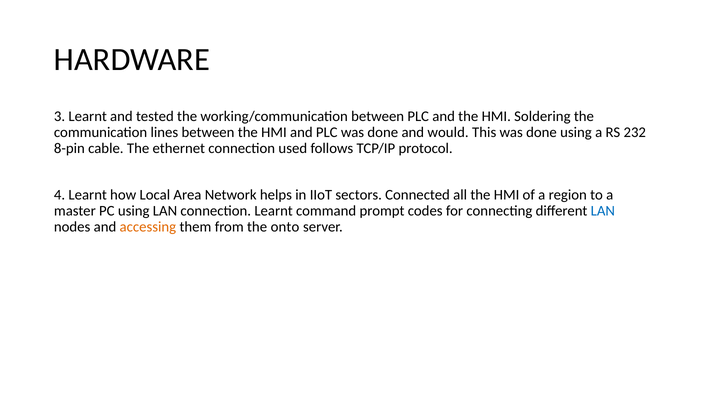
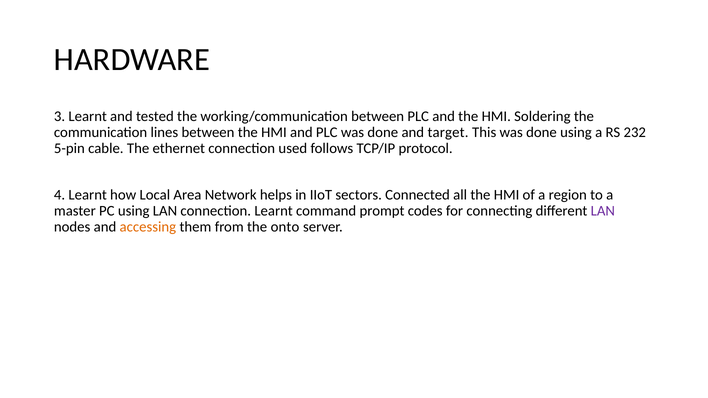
would: would -> target
8-pin: 8-pin -> 5-pin
LAN at (603, 211) colour: blue -> purple
